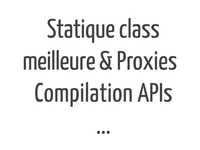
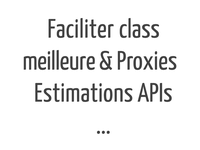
Statique: Statique -> Faciliter
Compilation: Compilation -> Estimations
